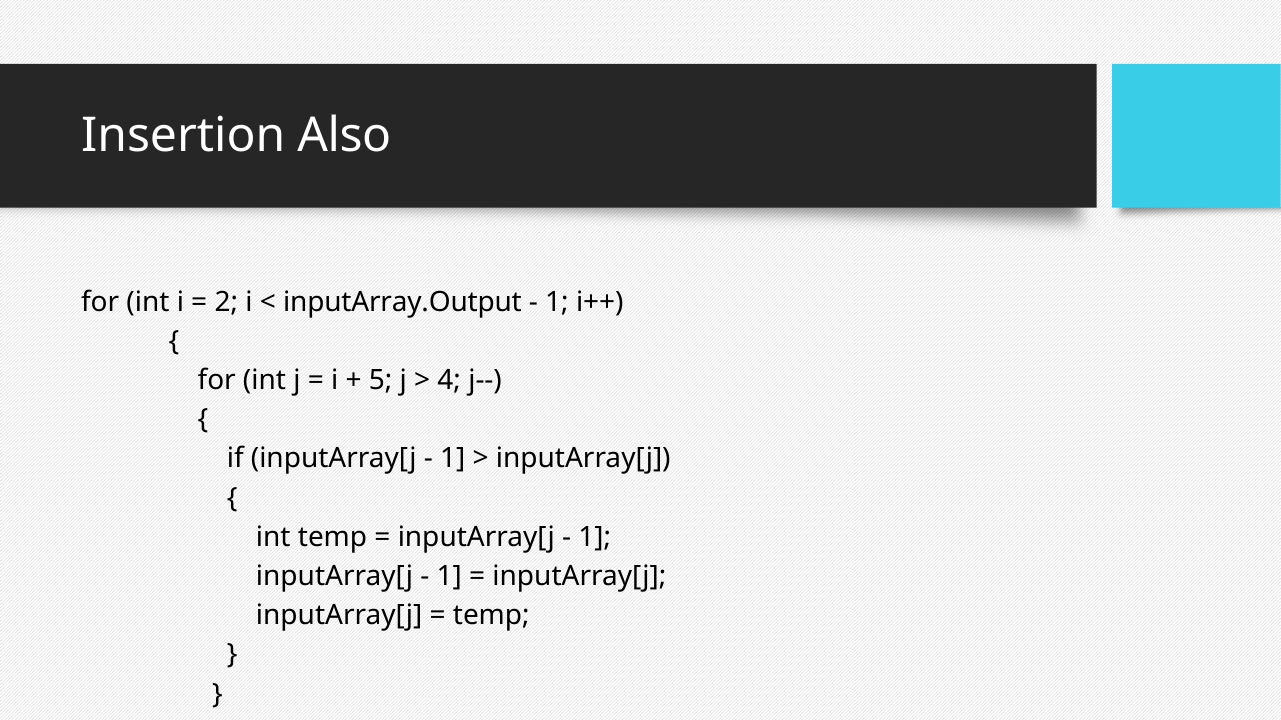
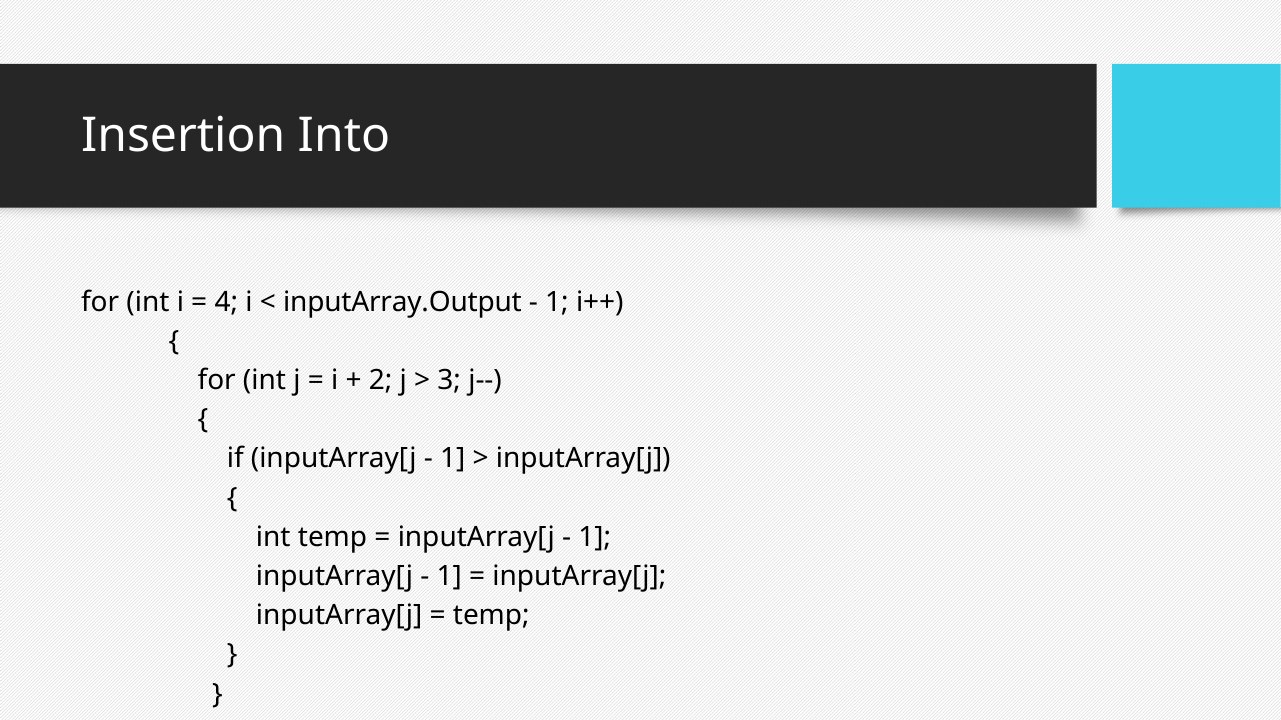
Also: Also -> Into
2: 2 -> 4
5: 5 -> 2
4: 4 -> 3
